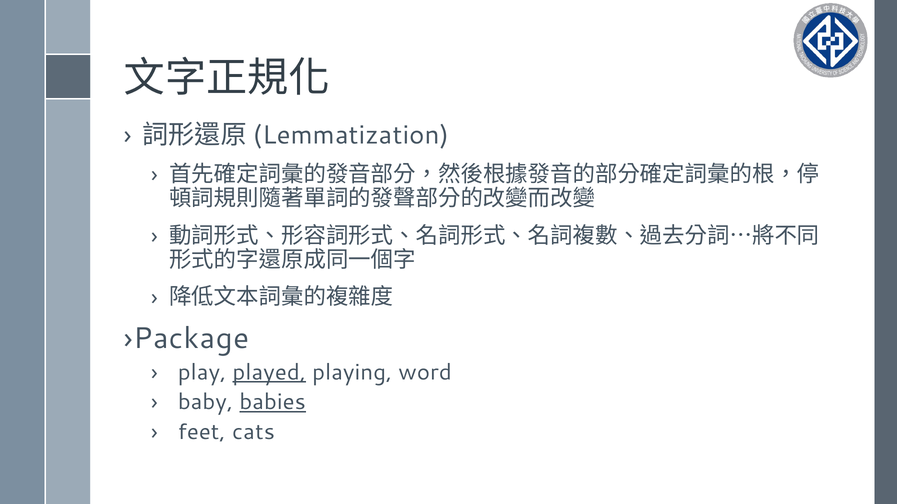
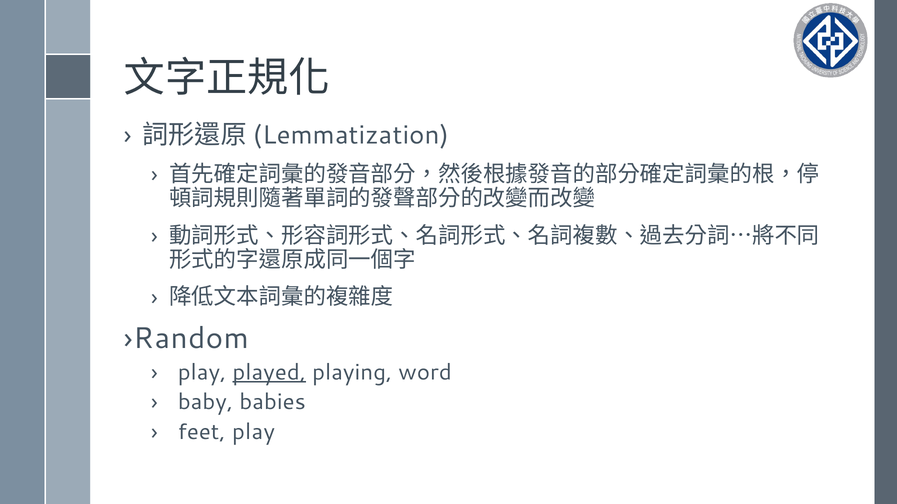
Package: Package -> Random
babies underline: present -> none
feet cats: cats -> play
